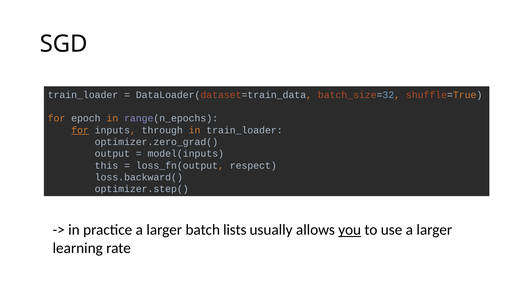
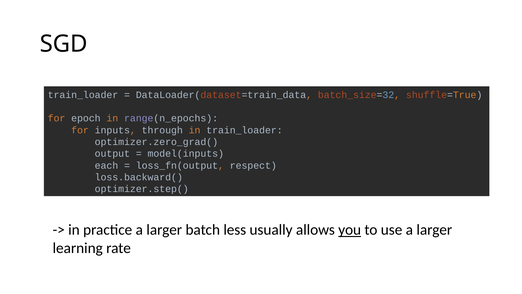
for at (80, 130) underline: present -> none
this: this -> each
lists: lists -> less
